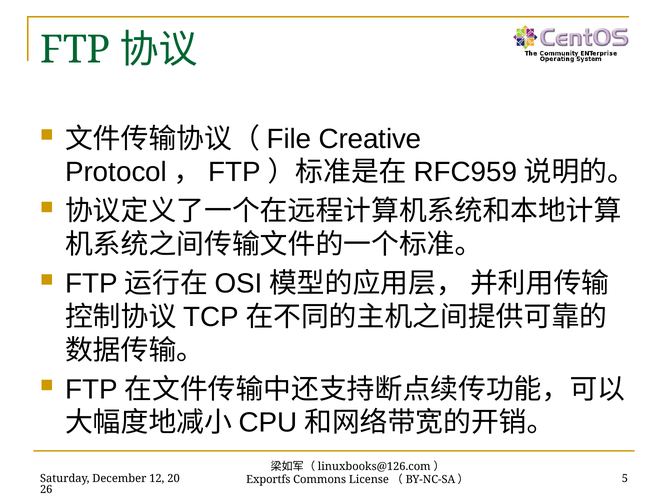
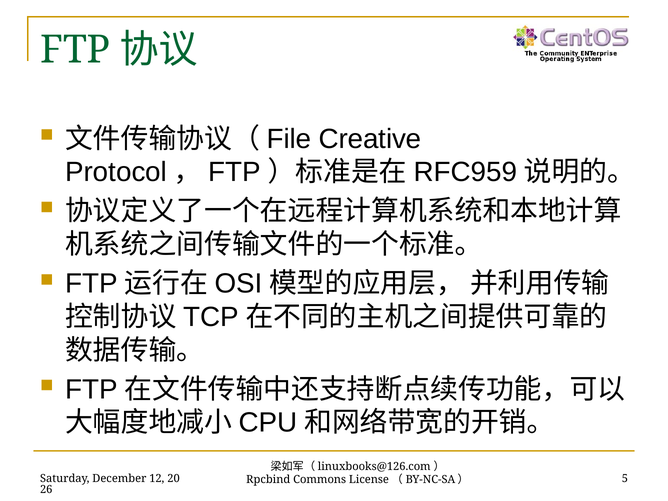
Exportfs: Exportfs -> Rpcbind
